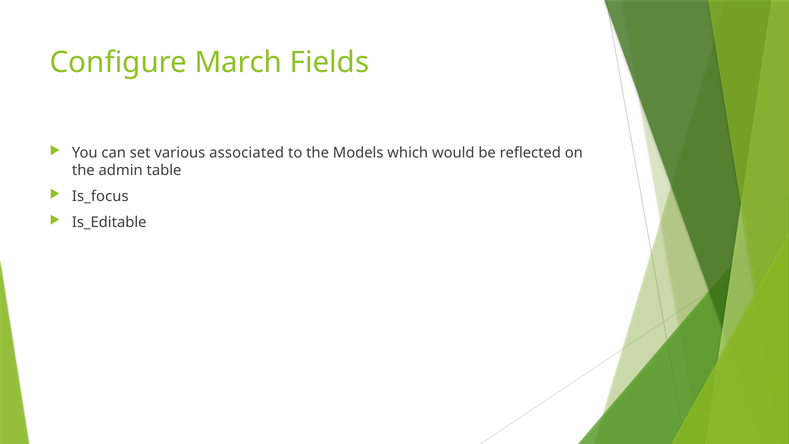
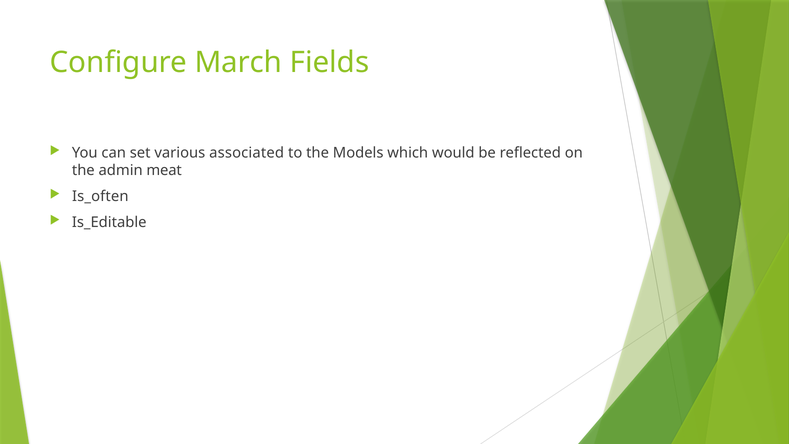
table: table -> meat
Is_focus: Is_focus -> Is_often
